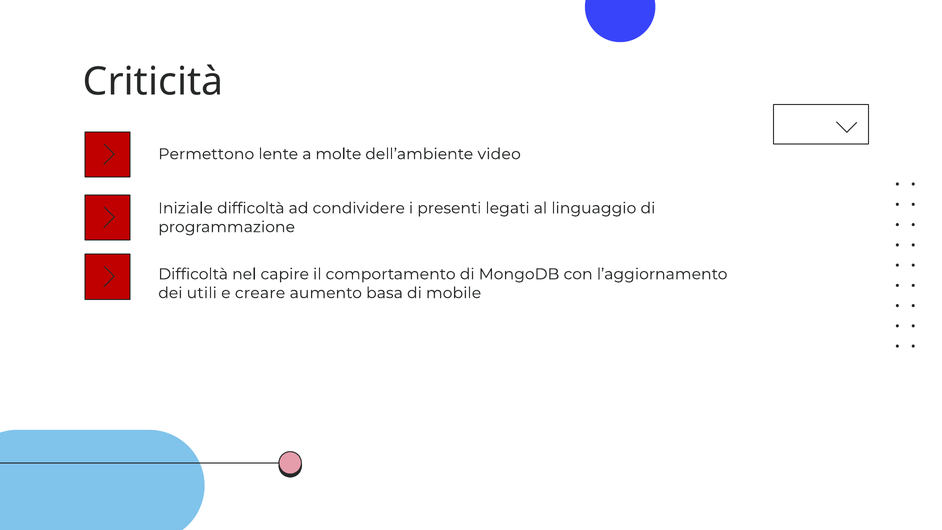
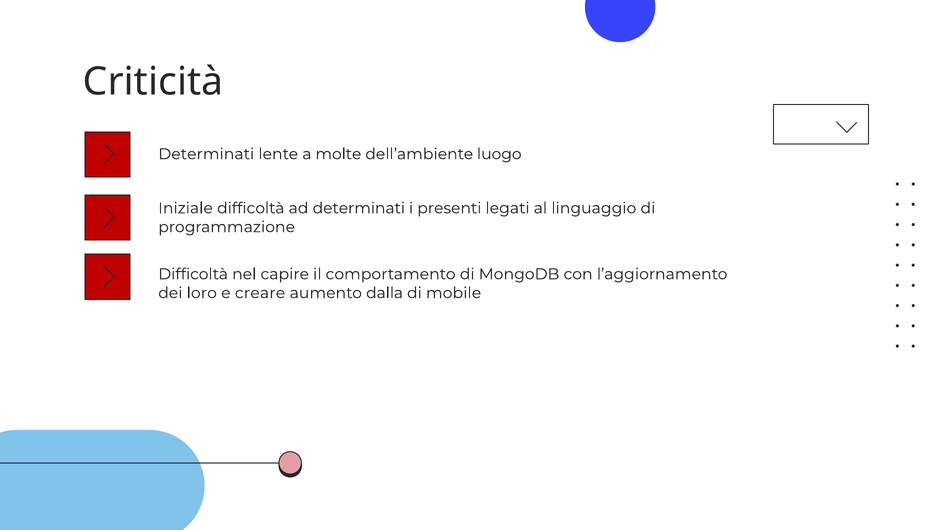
Permettono at (206, 154): Permettono -> Determinati
video: video -> luogo
ad condividere: condividere -> determinati
utili: utili -> loro
basa: basa -> dalla
